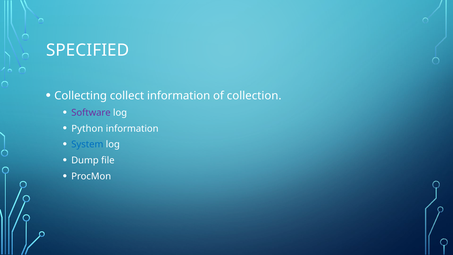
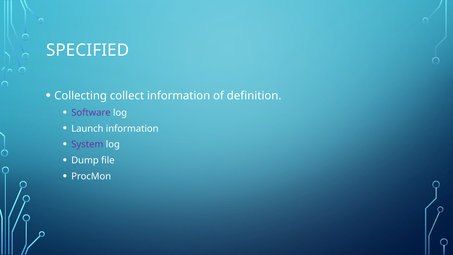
collection: collection -> definition
Python: Python -> Launch
System colour: blue -> purple
